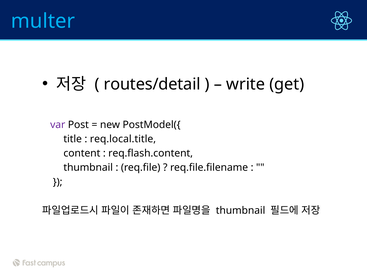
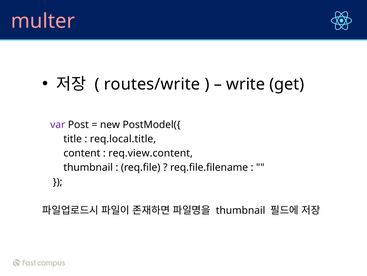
multer colour: light blue -> pink
routes/detail: routes/detail -> routes/write
req.flash.content: req.flash.content -> req.view.content
